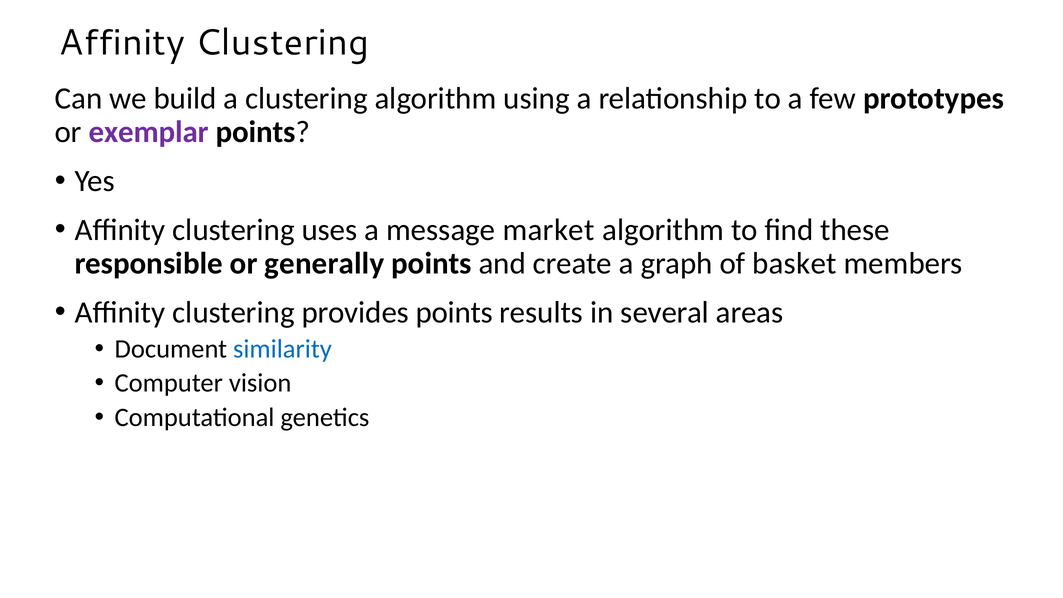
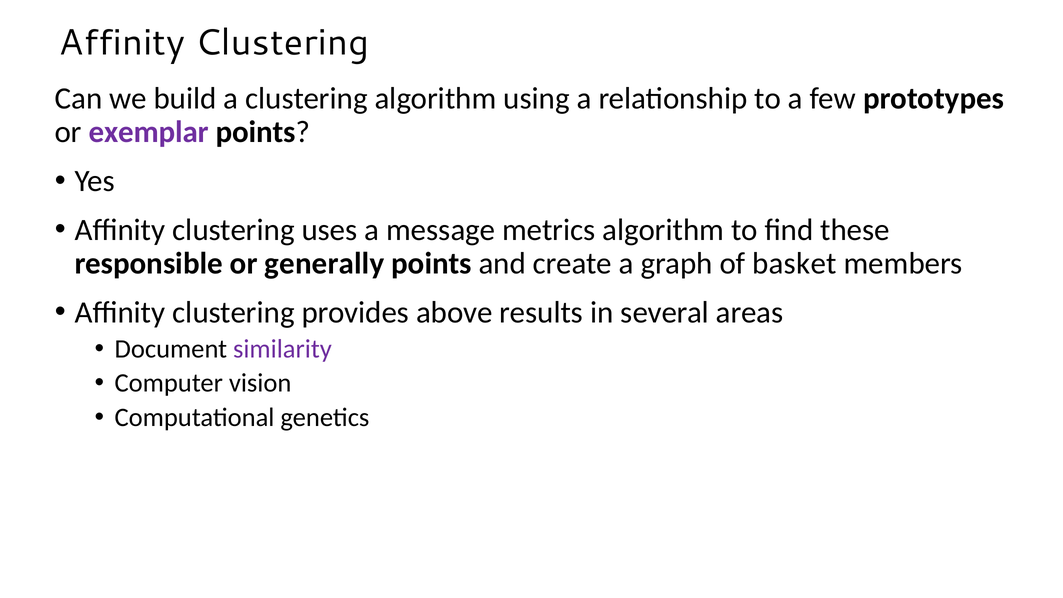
market: market -> metrics
provides points: points -> above
similarity colour: blue -> purple
